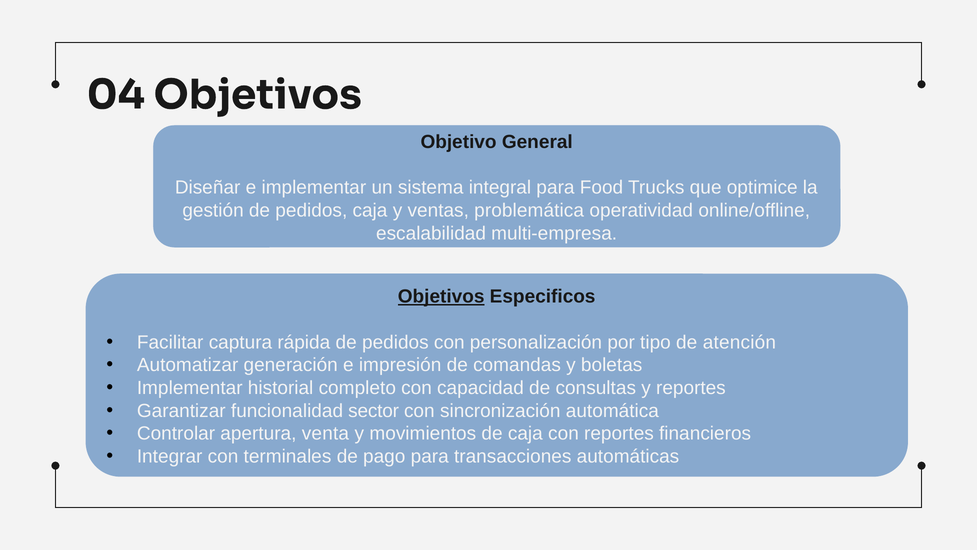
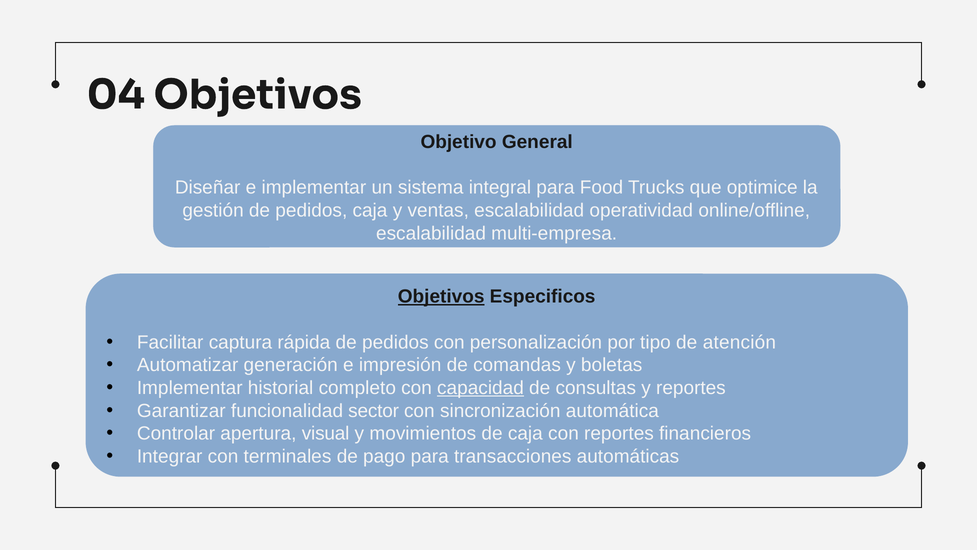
ventas problemática: problemática -> escalabilidad
capacidad underline: none -> present
venta: venta -> visual
